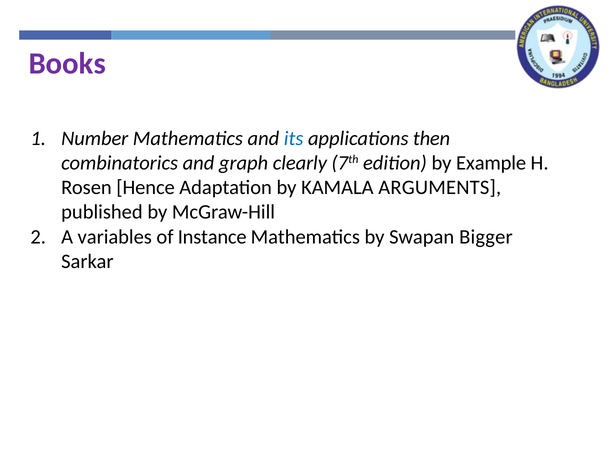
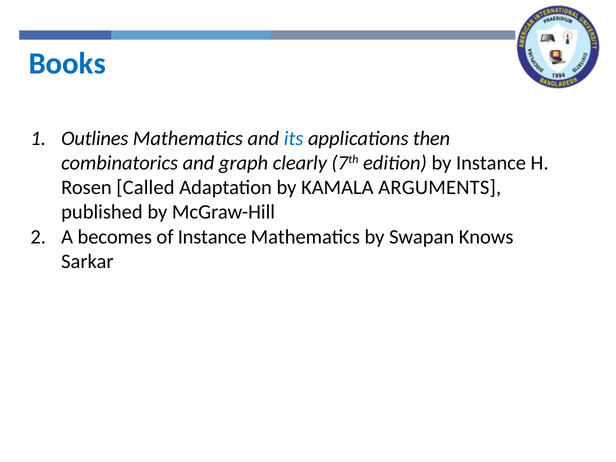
Books colour: purple -> blue
Number: Number -> Outlines
by Example: Example -> Instance
Hence: Hence -> Called
variables: variables -> becomes
Bigger: Bigger -> Knows
